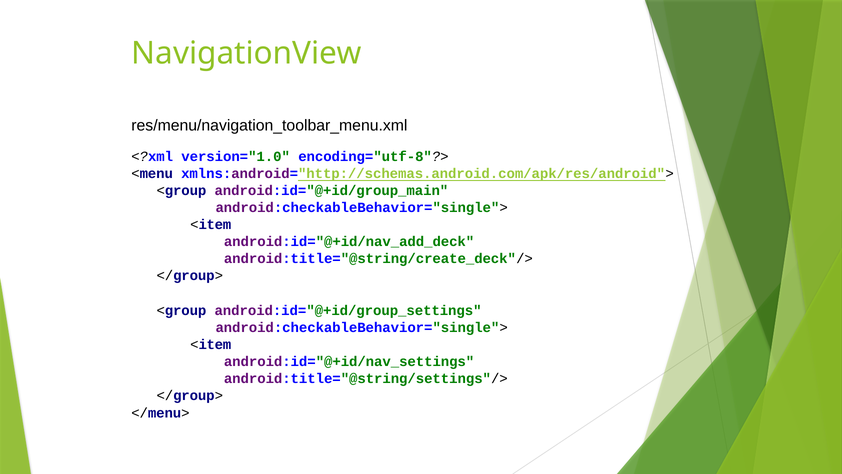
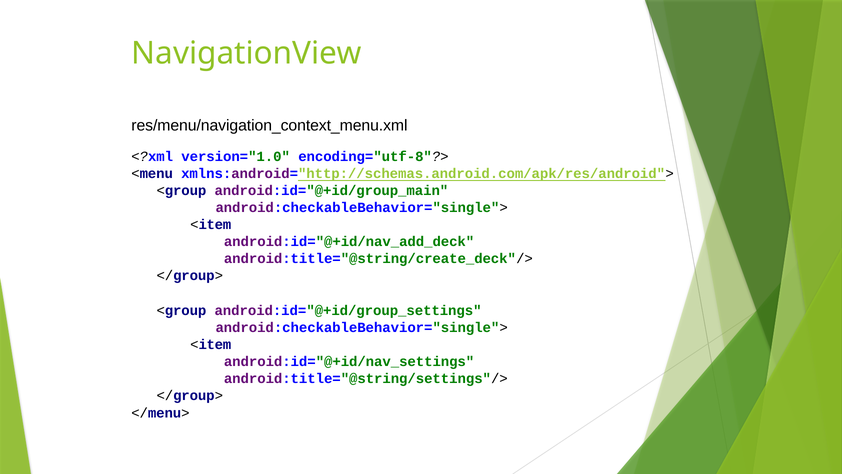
res/menu/navigation_toolbar_menu.xml: res/menu/navigation_toolbar_menu.xml -> res/menu/navigation_context_menu.xml
